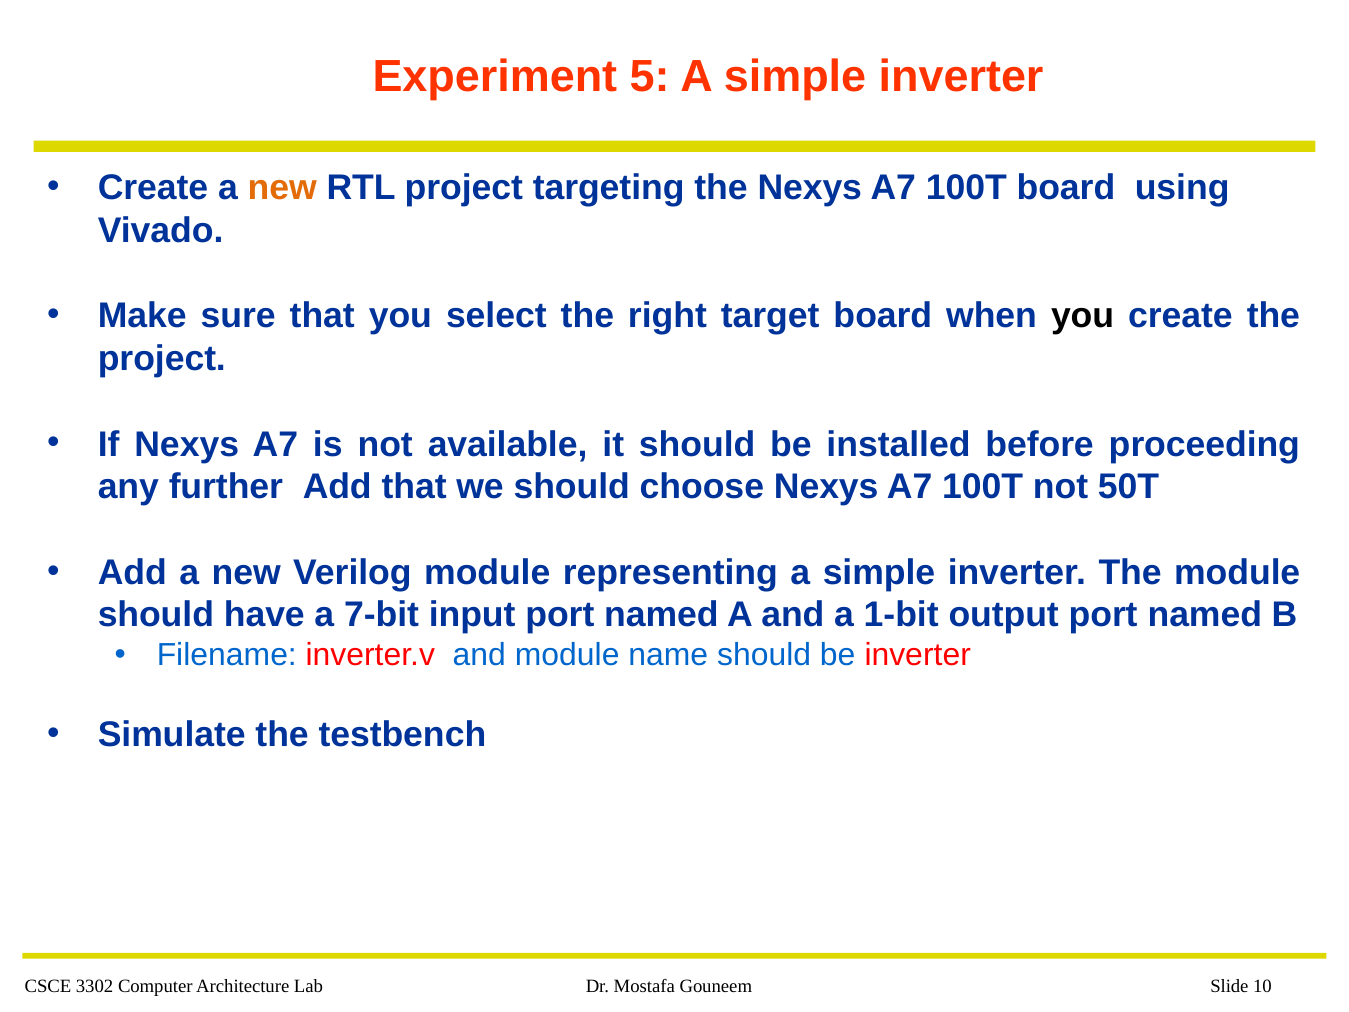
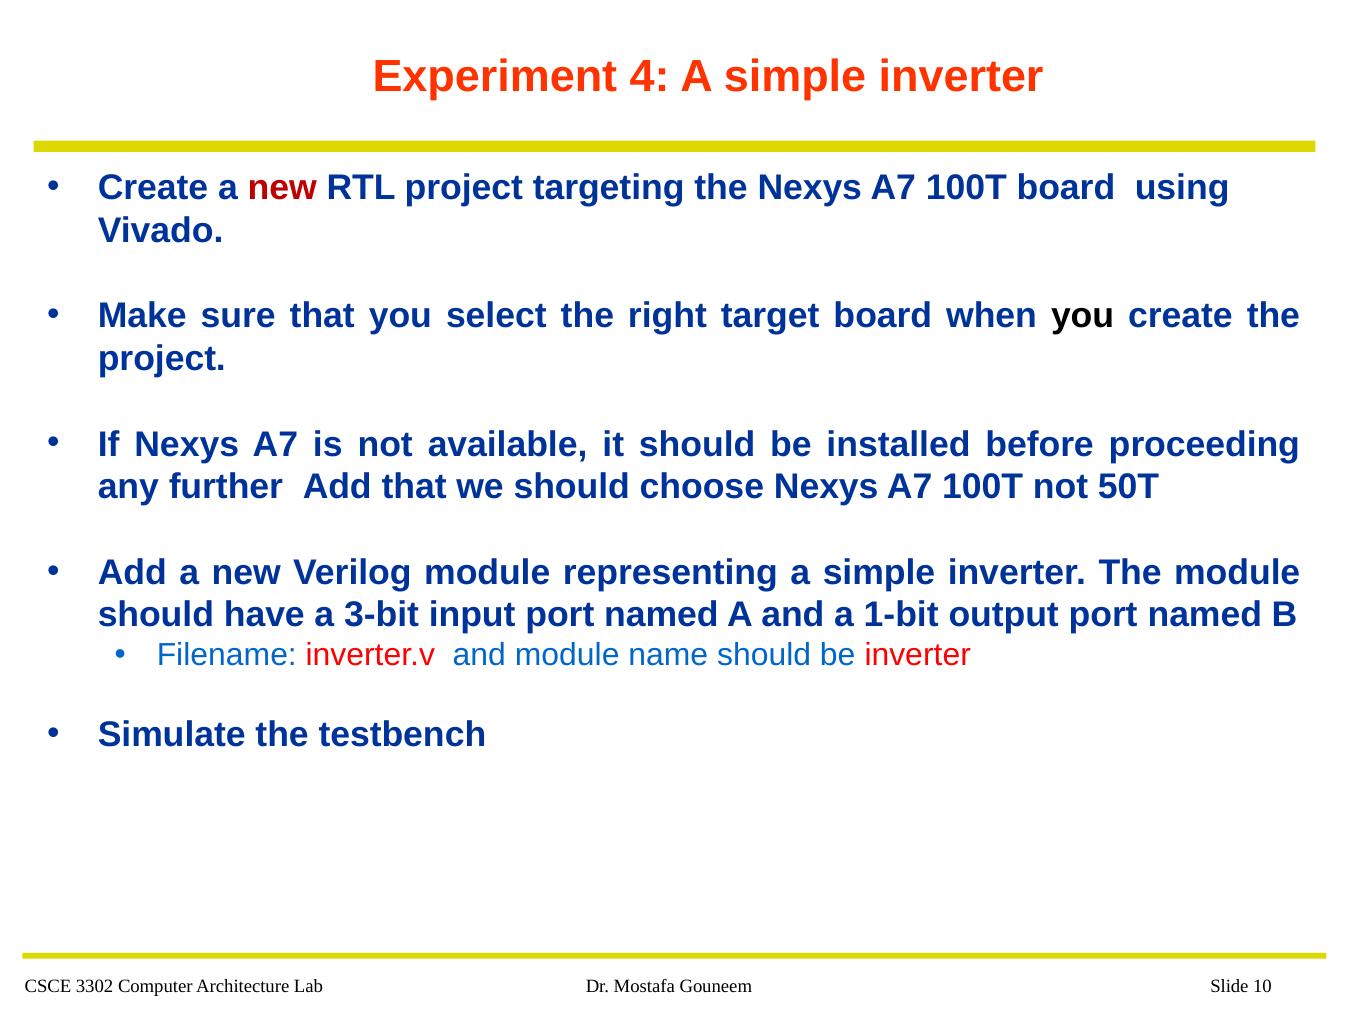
5: 5 -> 4
new at (282, 188) colour: orange -> red
7-bit: 7-bit -> 3-bit
